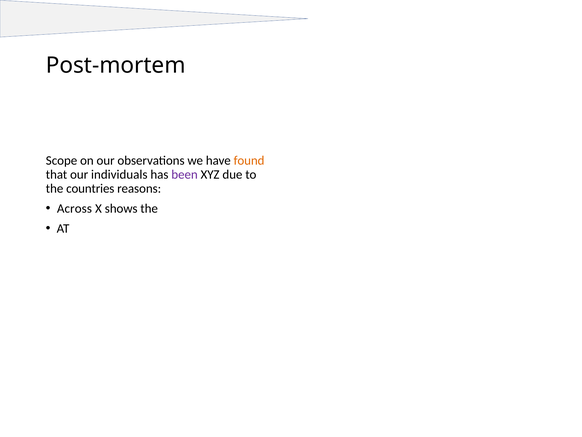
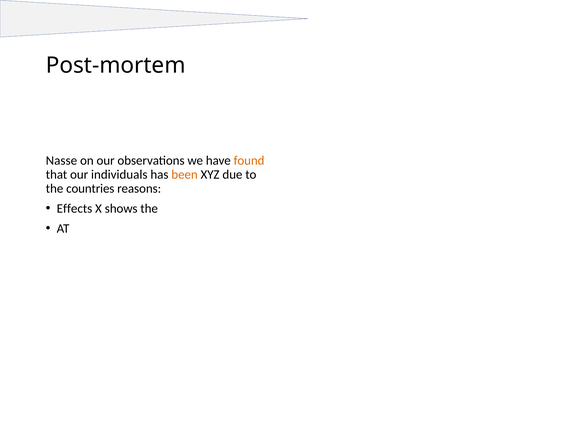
Scope: Scope -> Nasse
been colour: purple -> orange
Across: Across -> Effects
